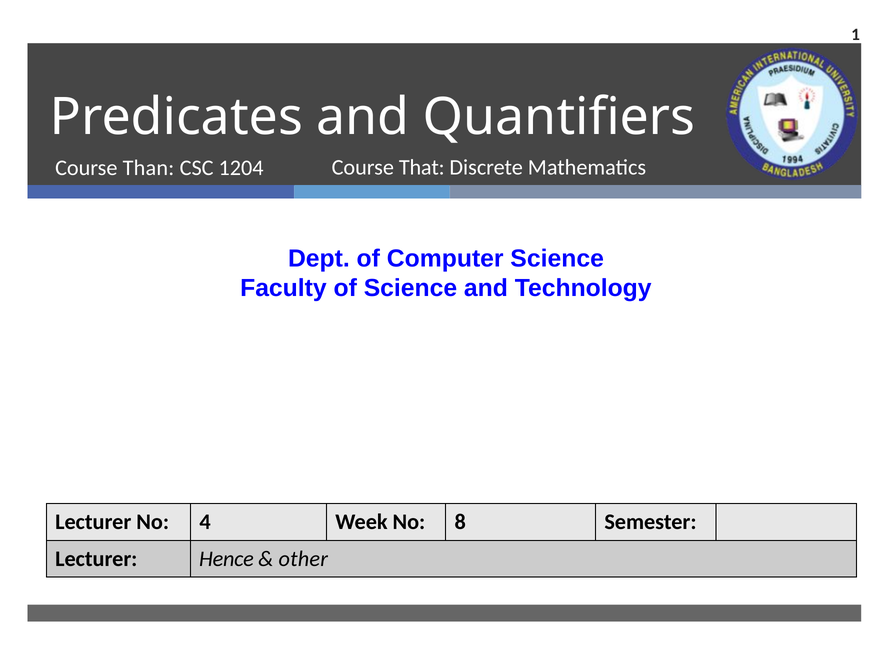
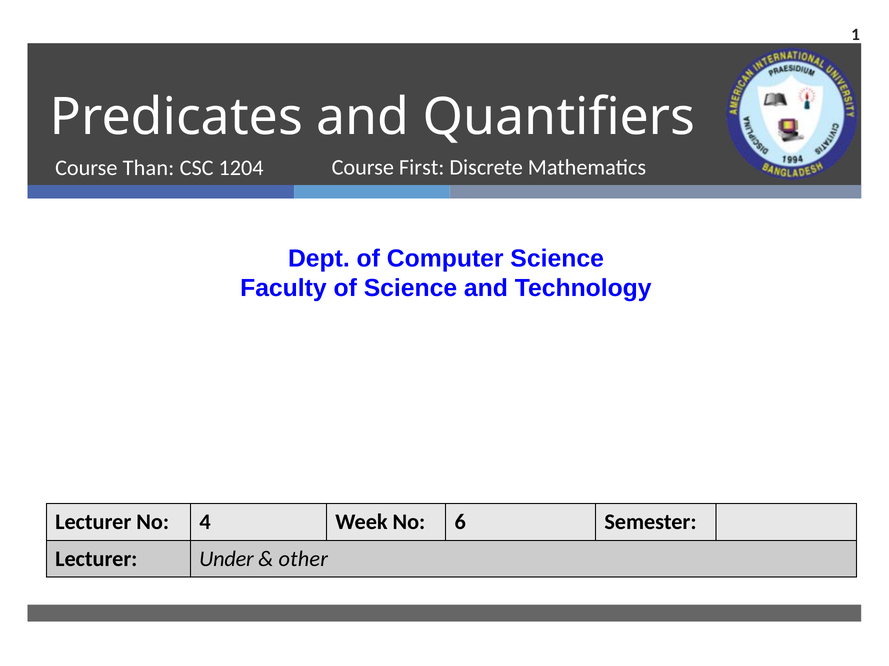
That: That -> First
8: 8 -> 6
Hence: Hence -> Under
